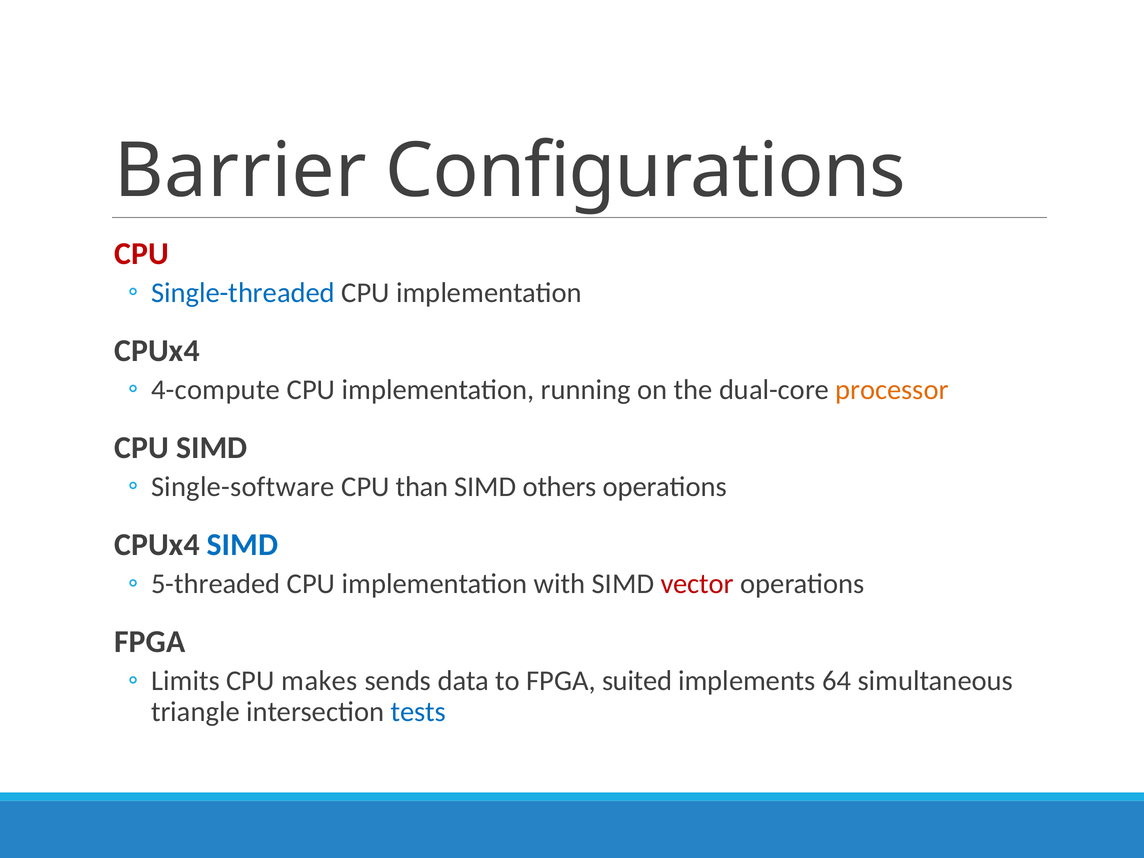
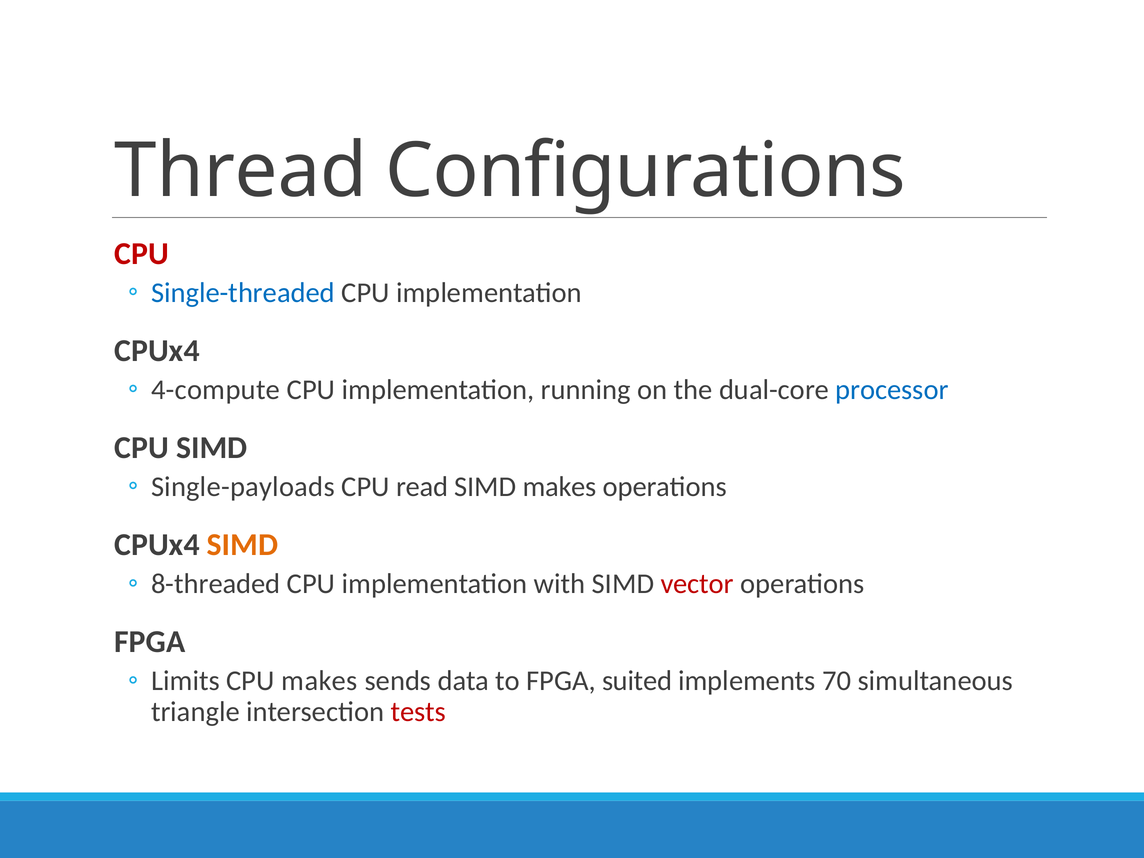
Barrier: Barrier -> Thread
processor colour: orange -> blue
Single-software: Single-software -> Single-payloads
than: than -> read
SIMD others: others -> makes
SIMD at (242, 545) colour: blue -> orange
5-threaded: 5-threaded -> 8-threaded
64: 64 -> 70
tests colour: blue -> red
